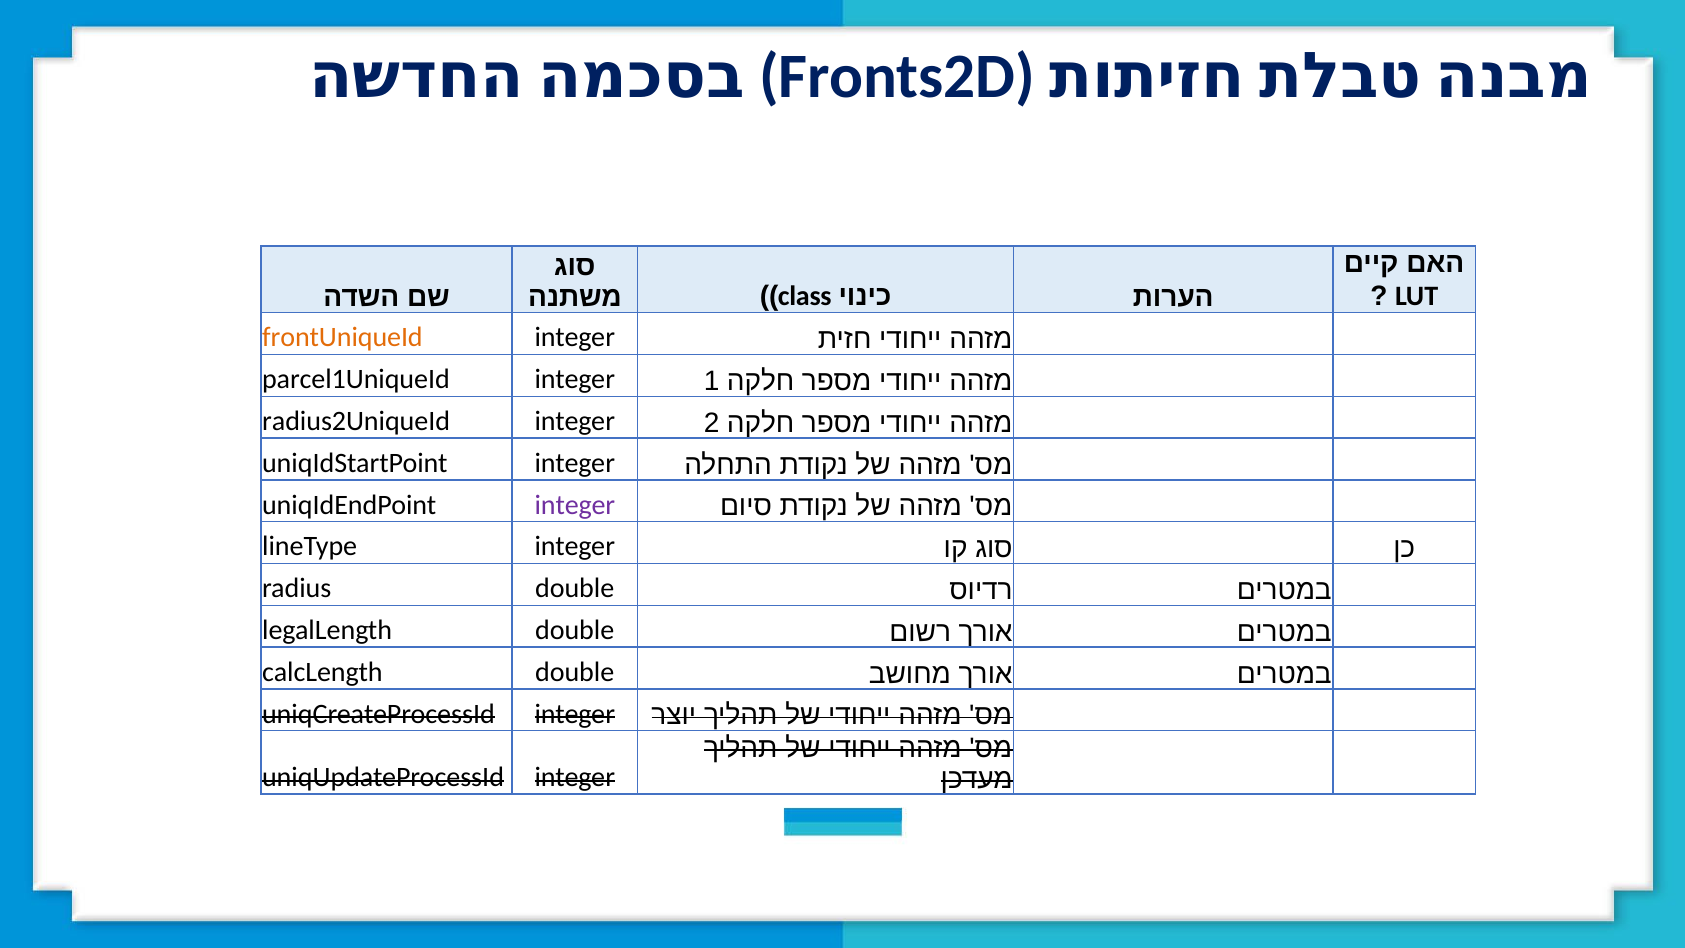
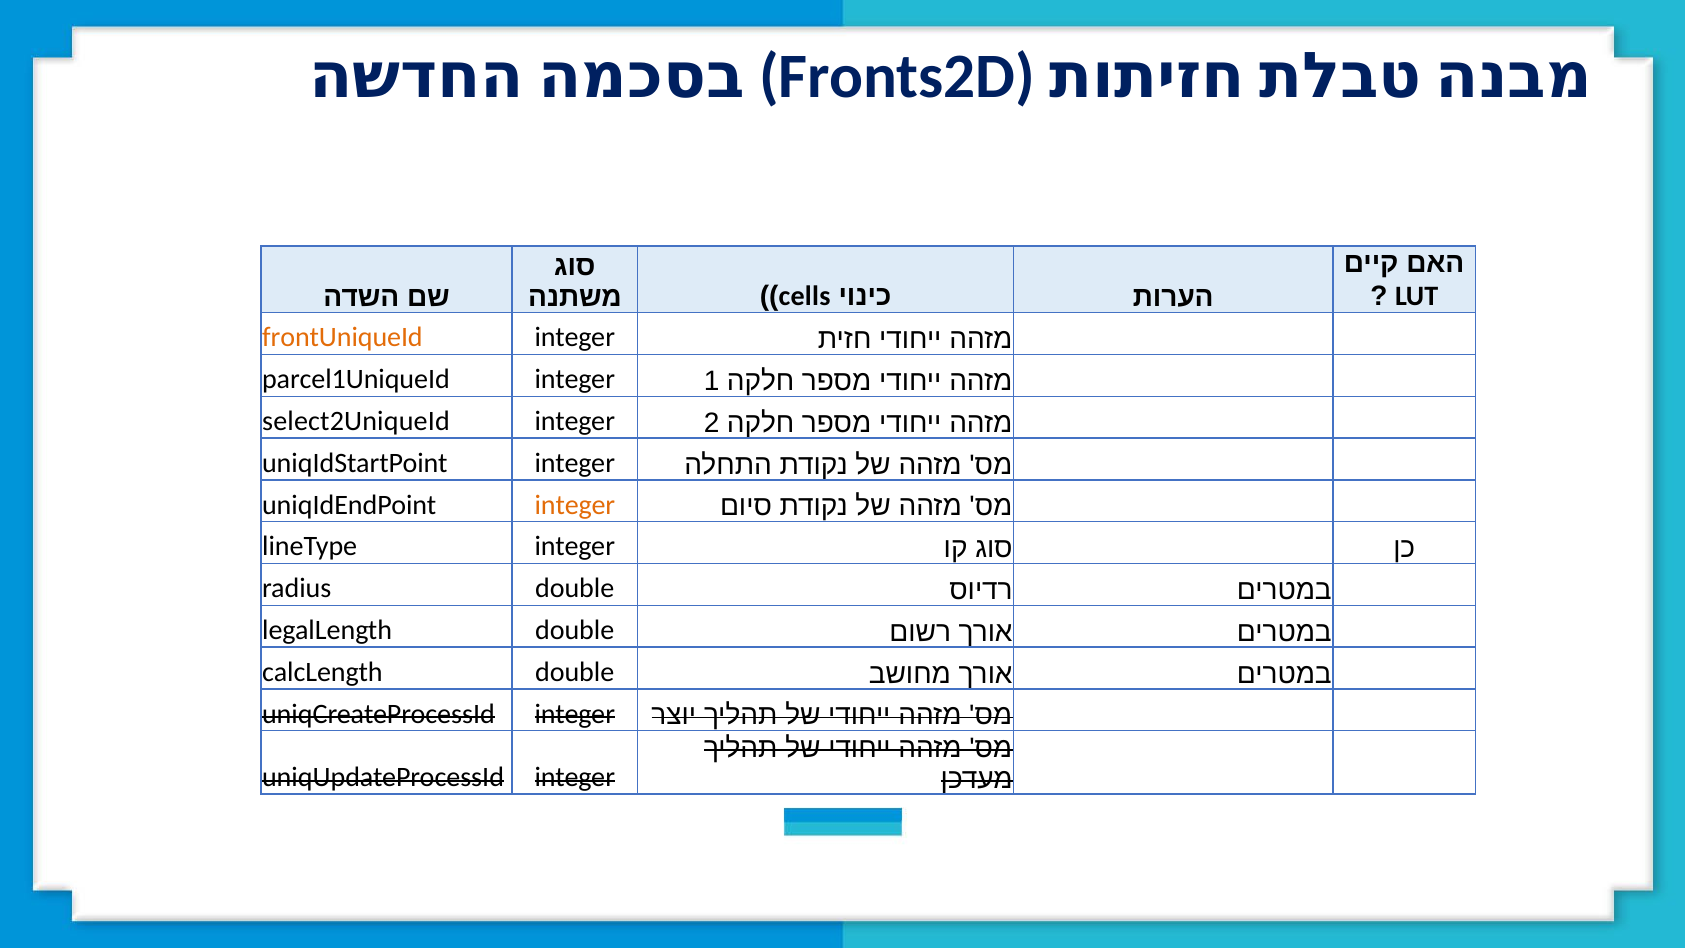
class: class -> cells
radius2UniqueId: radius2UniqueId -> select2UniqueId
integer at (575, 505) colour: purple -> orange
